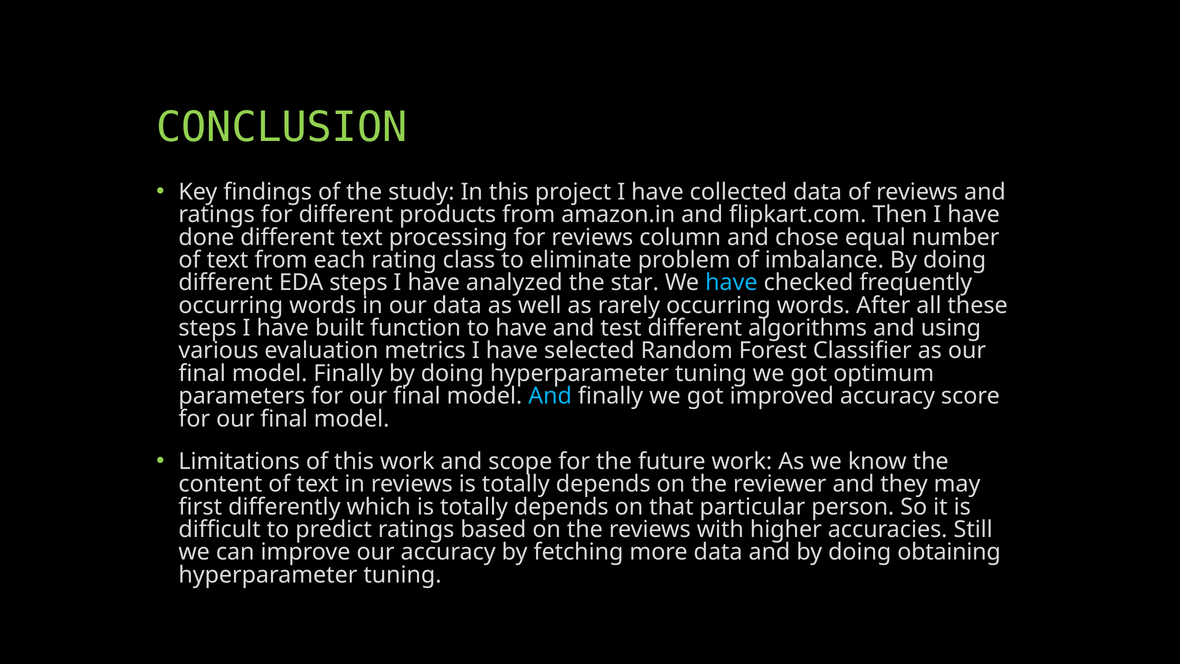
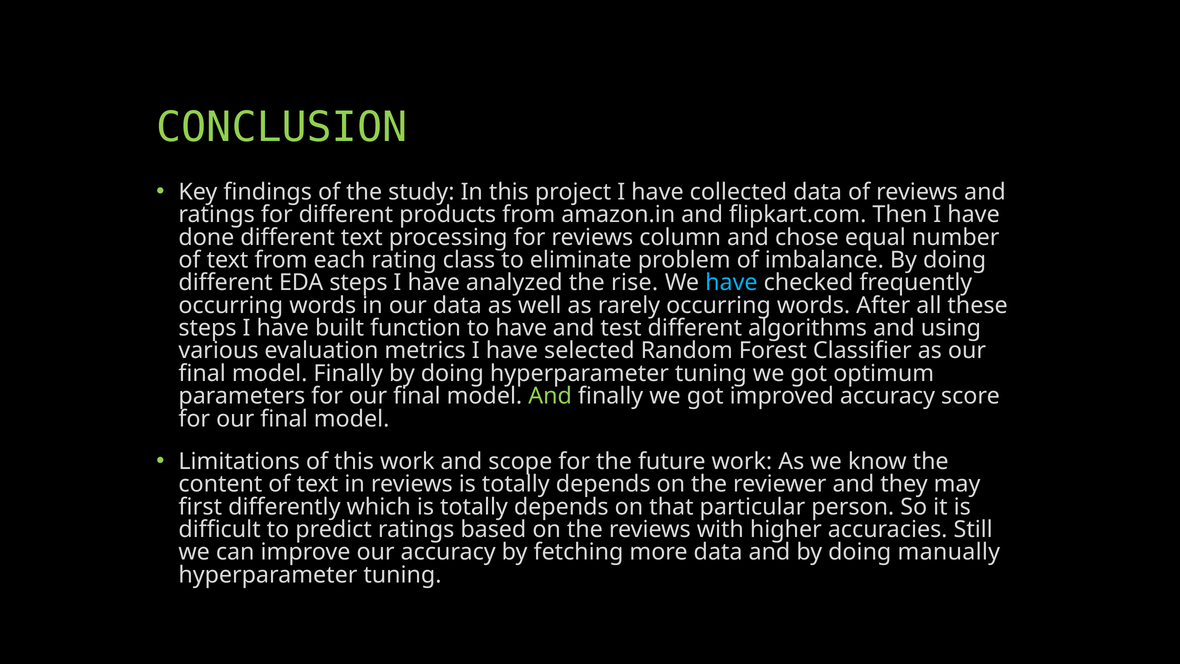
star: star -> rise
And at (550, 396) colour: light blue -> light green
obtaining: obtaining -> manually
